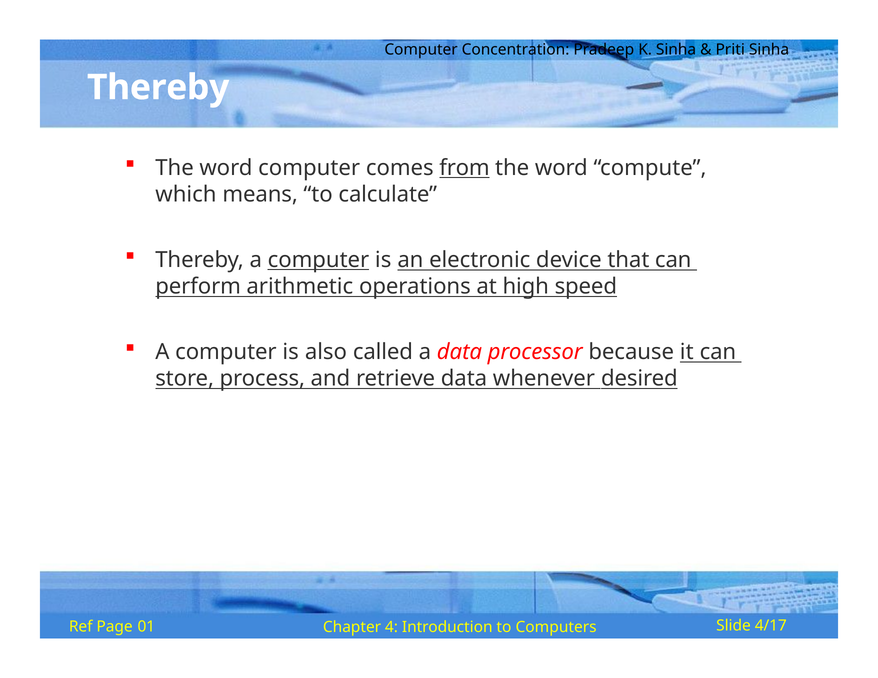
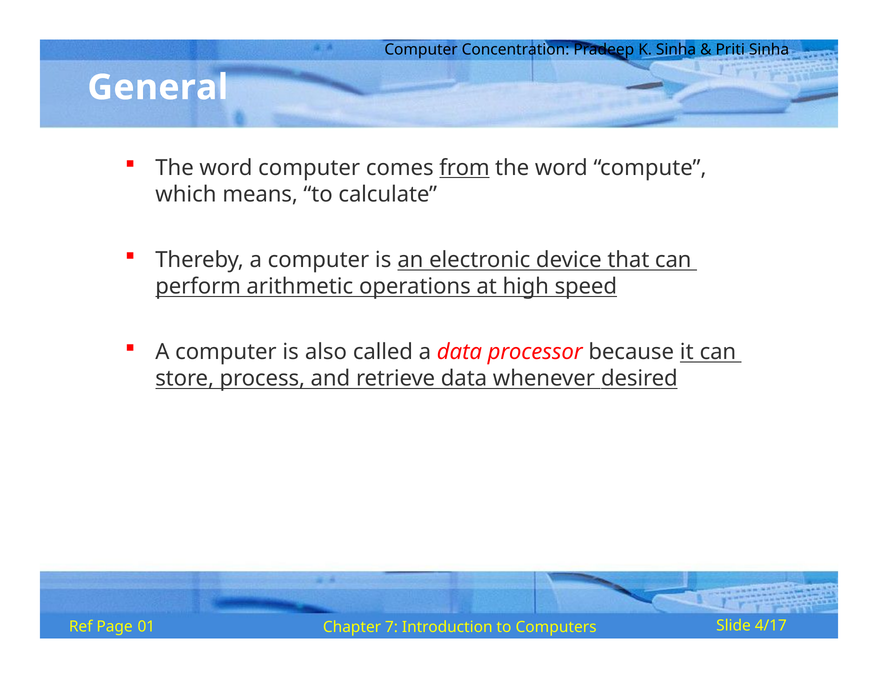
Thereby at (158, 88): Thereby -> General
computer at (318, 260) underline: present -> none
4: 4 -> 7
